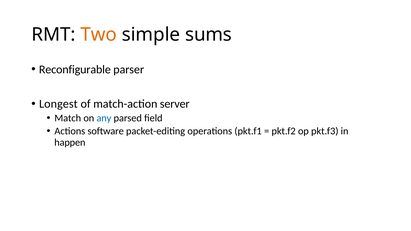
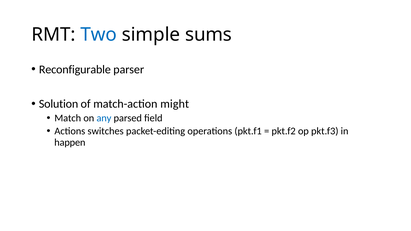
Two colour: orange -> blue
Longest: Longest -> Solution
server: server -> might
software: software -> switches
